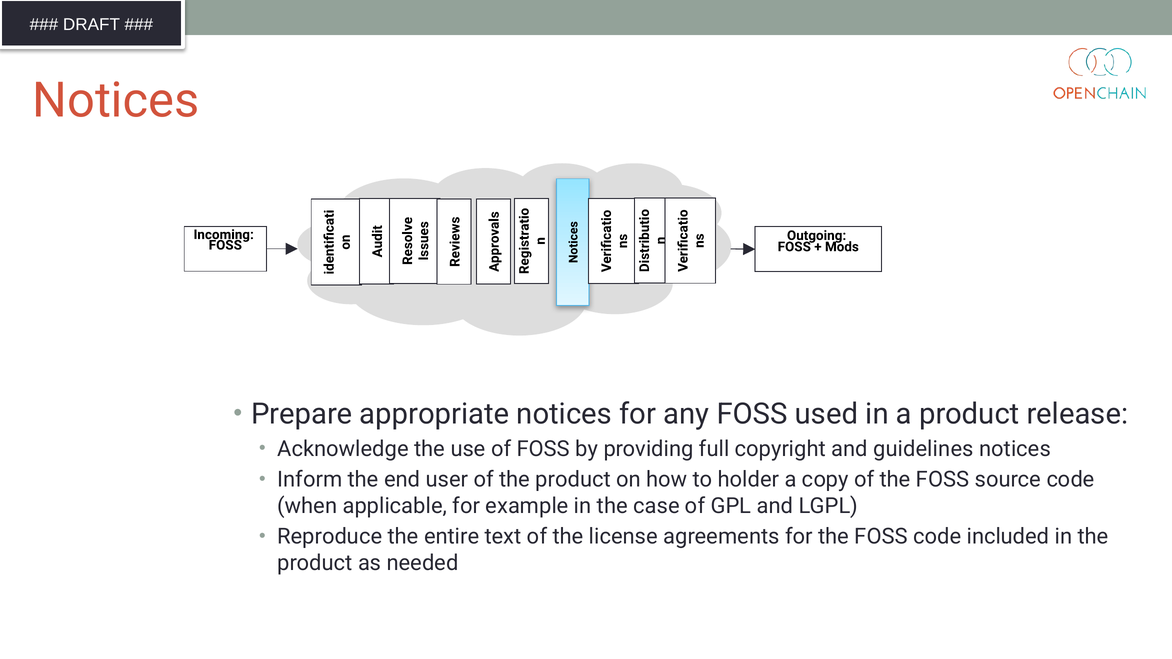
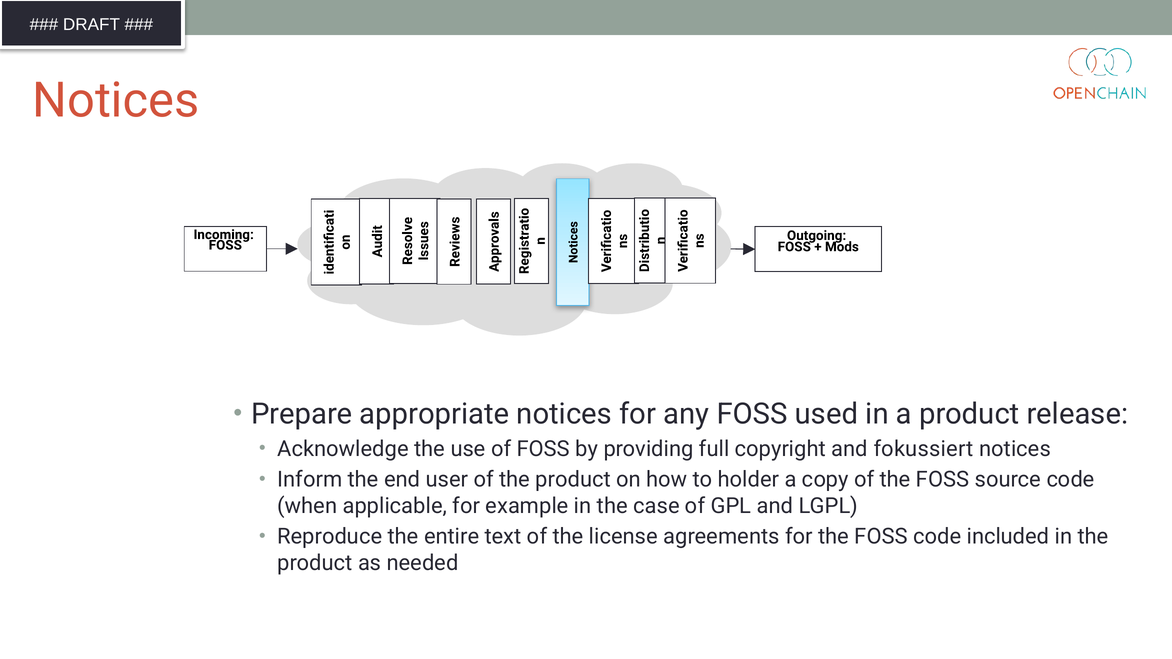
guidelines: guidelines -> fokussiert
